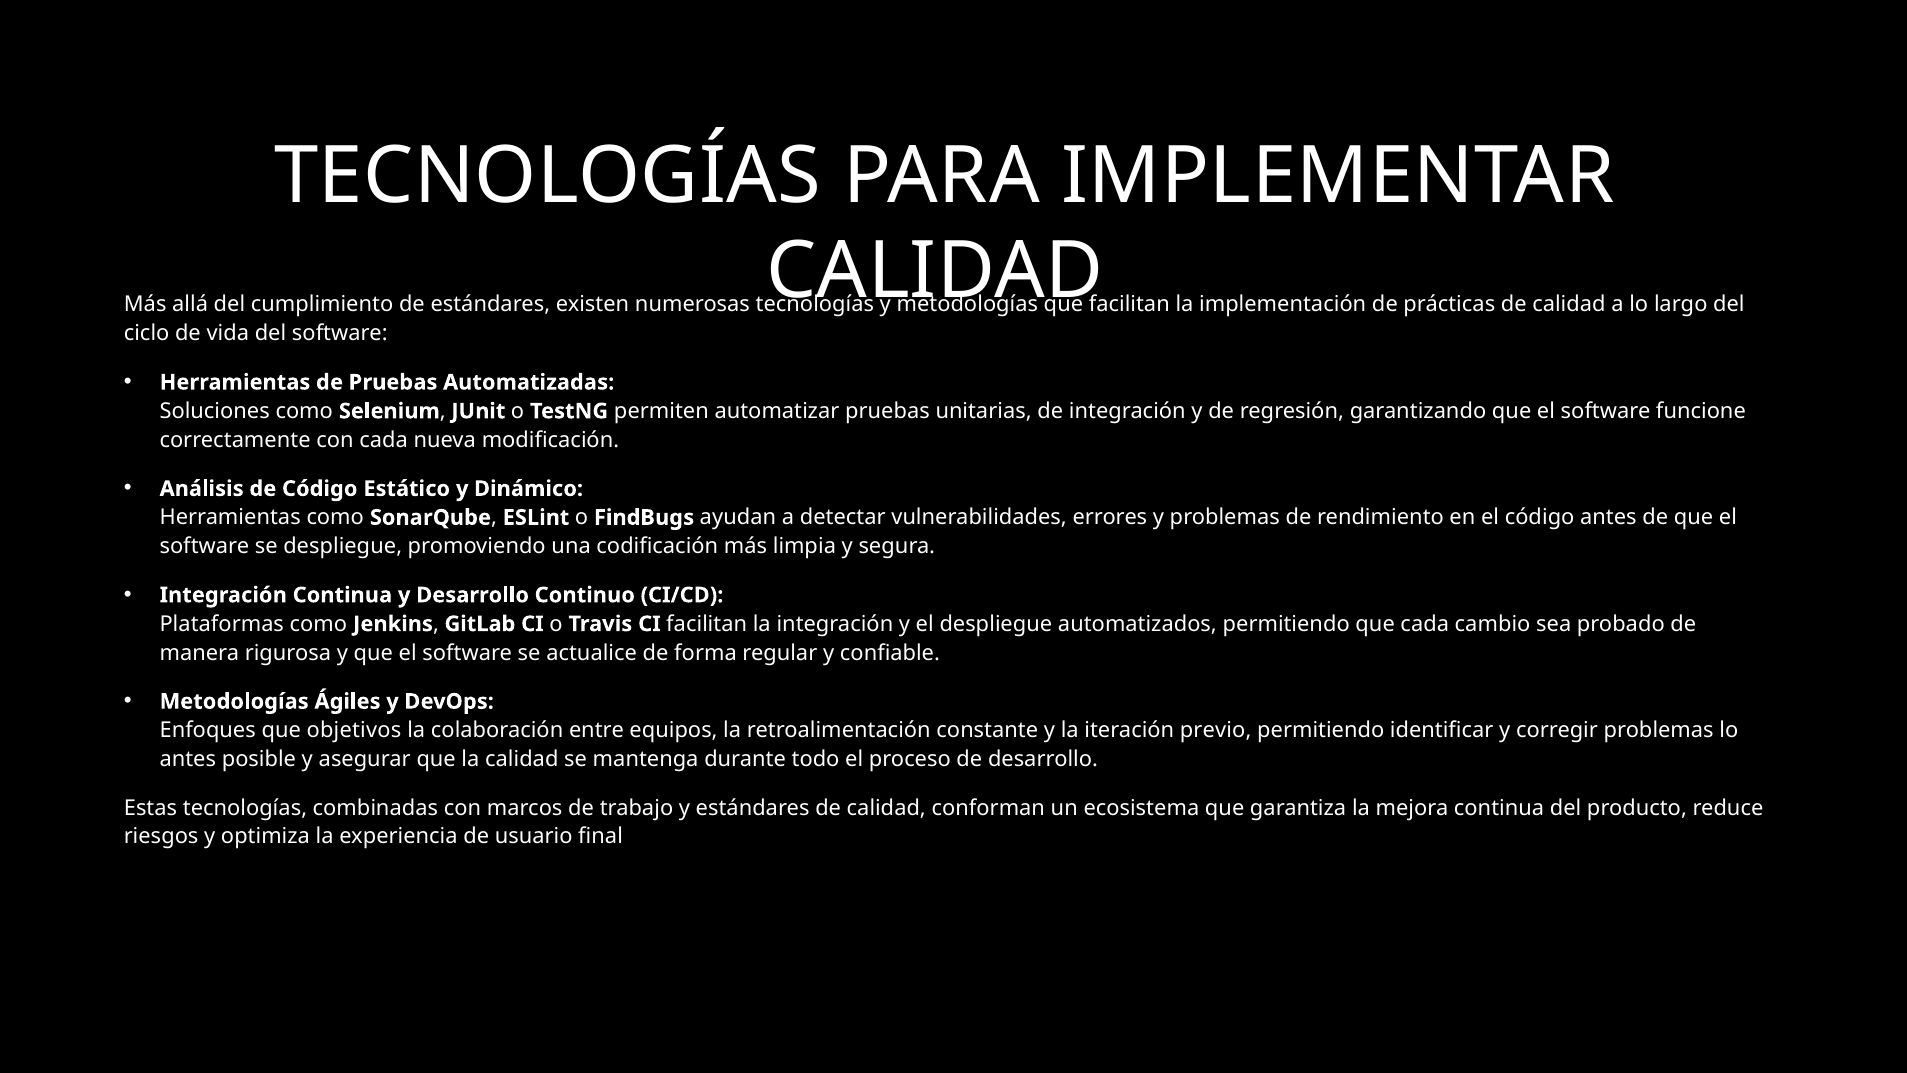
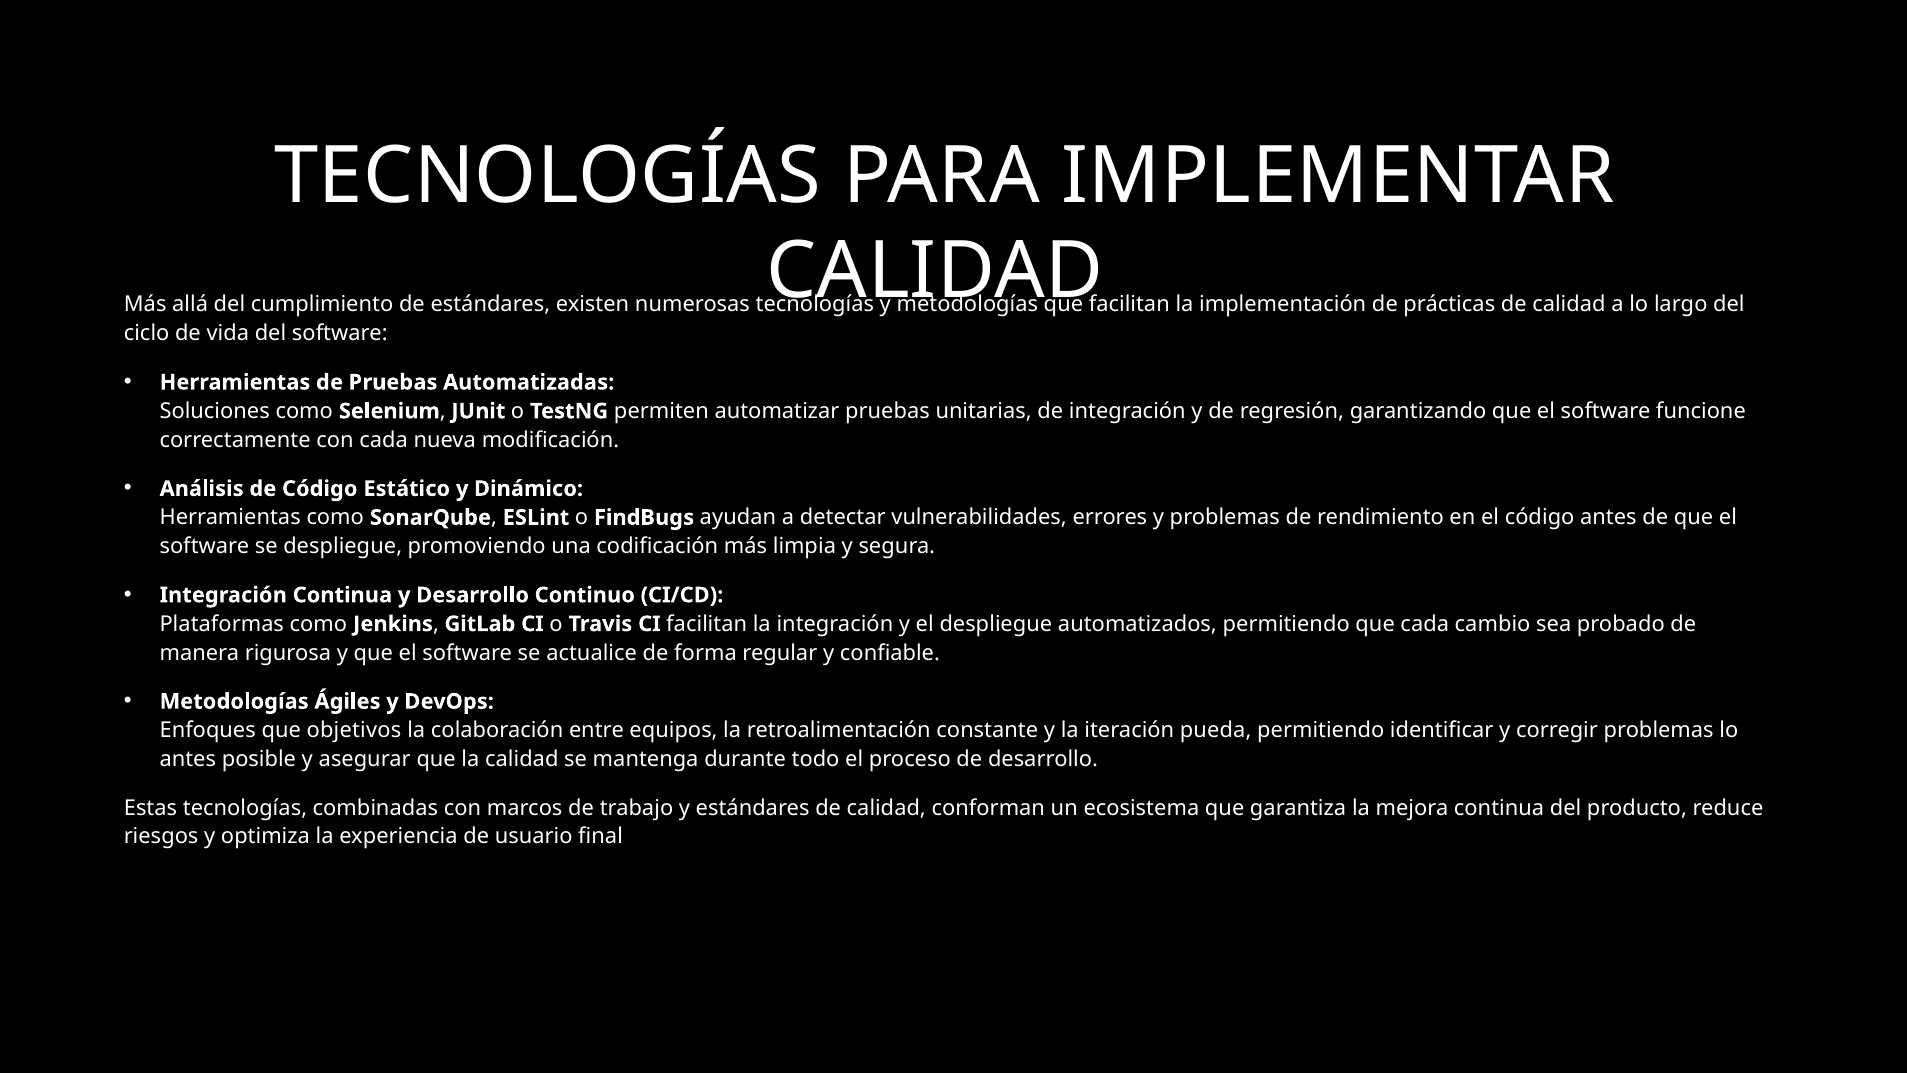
previo: previo -> pueda
